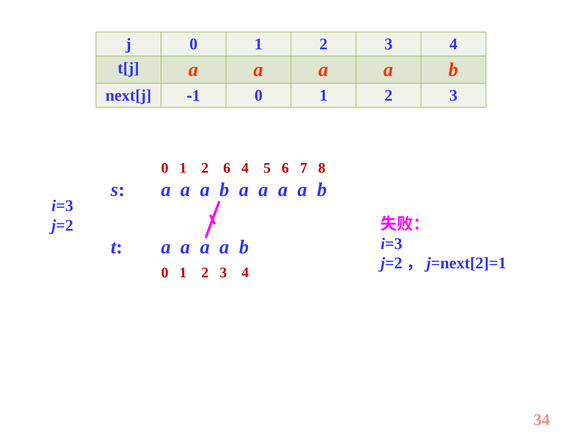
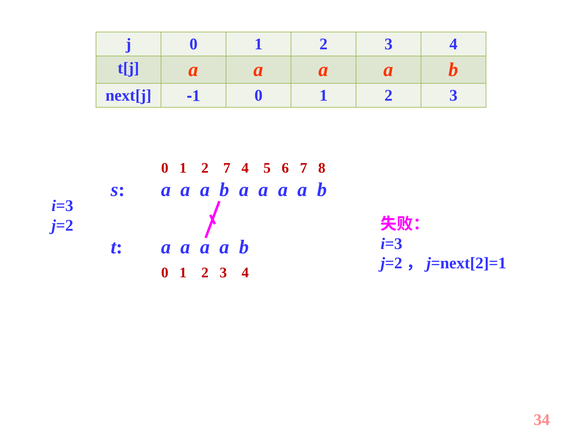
2 6: 6 -> 7
